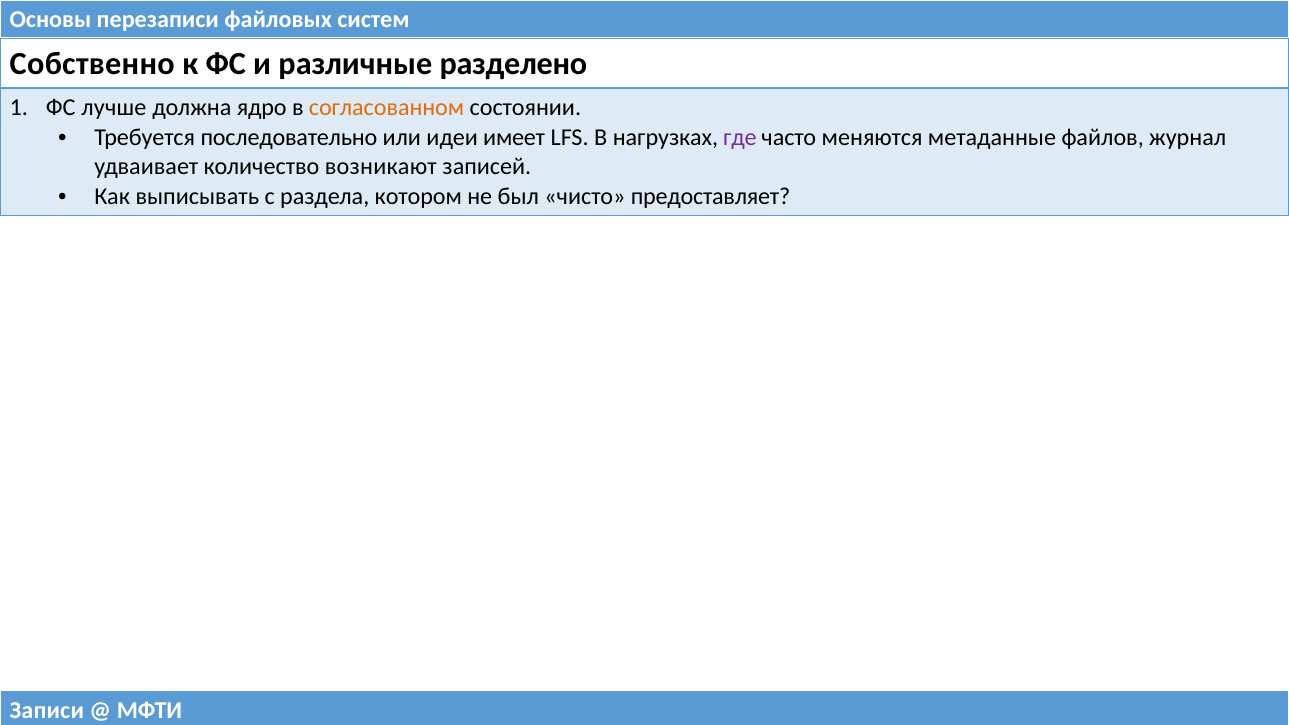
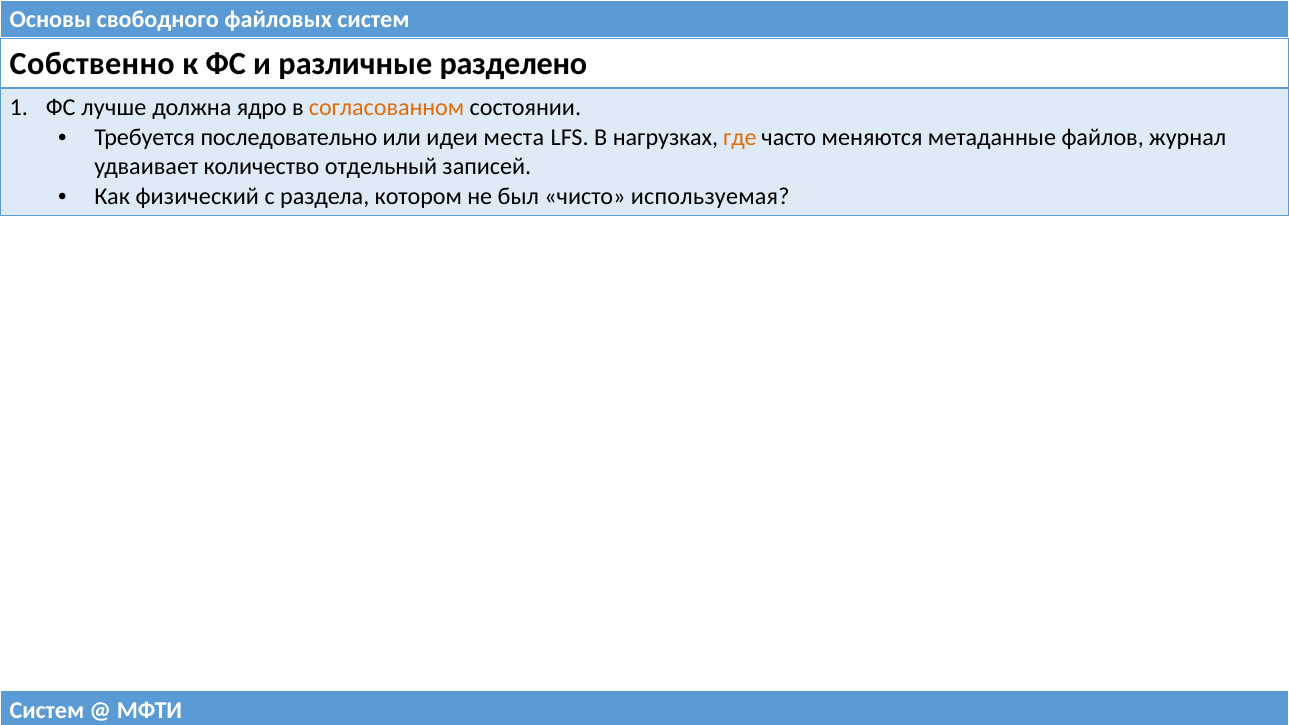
перезаписи: перезаписи -> свободного
имеет: имеет -> места
где colour: purple -> orange
возникают: возникают -> отдельный
выписывать: выписывать -> физический
предоставляет: предоставляет -> используемая
Записи at (47, 711): Записи -> Систем
